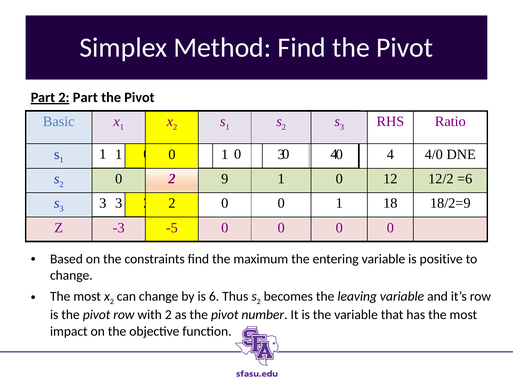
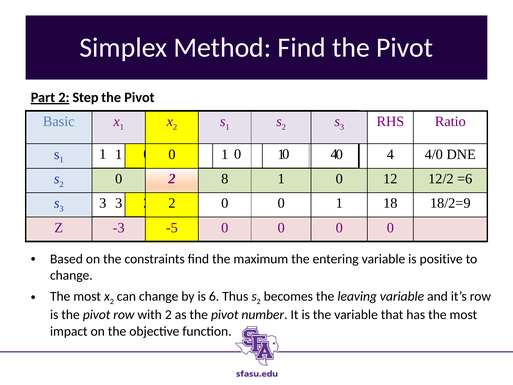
2 Part: Part -> Step
0 1 3: 3 -> 1
9: 9 -> 8
